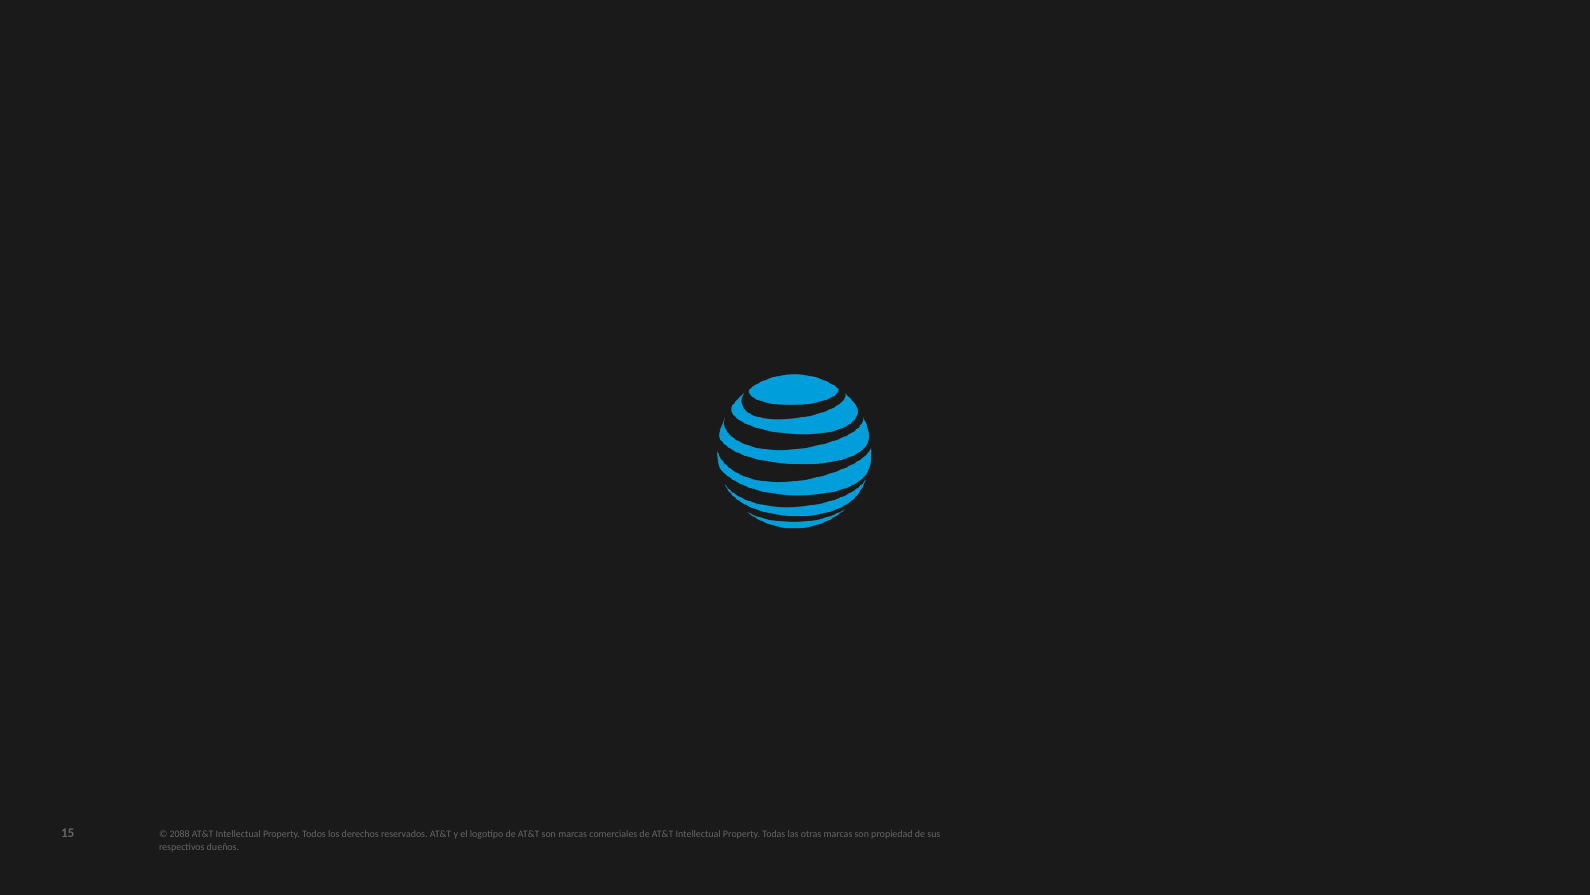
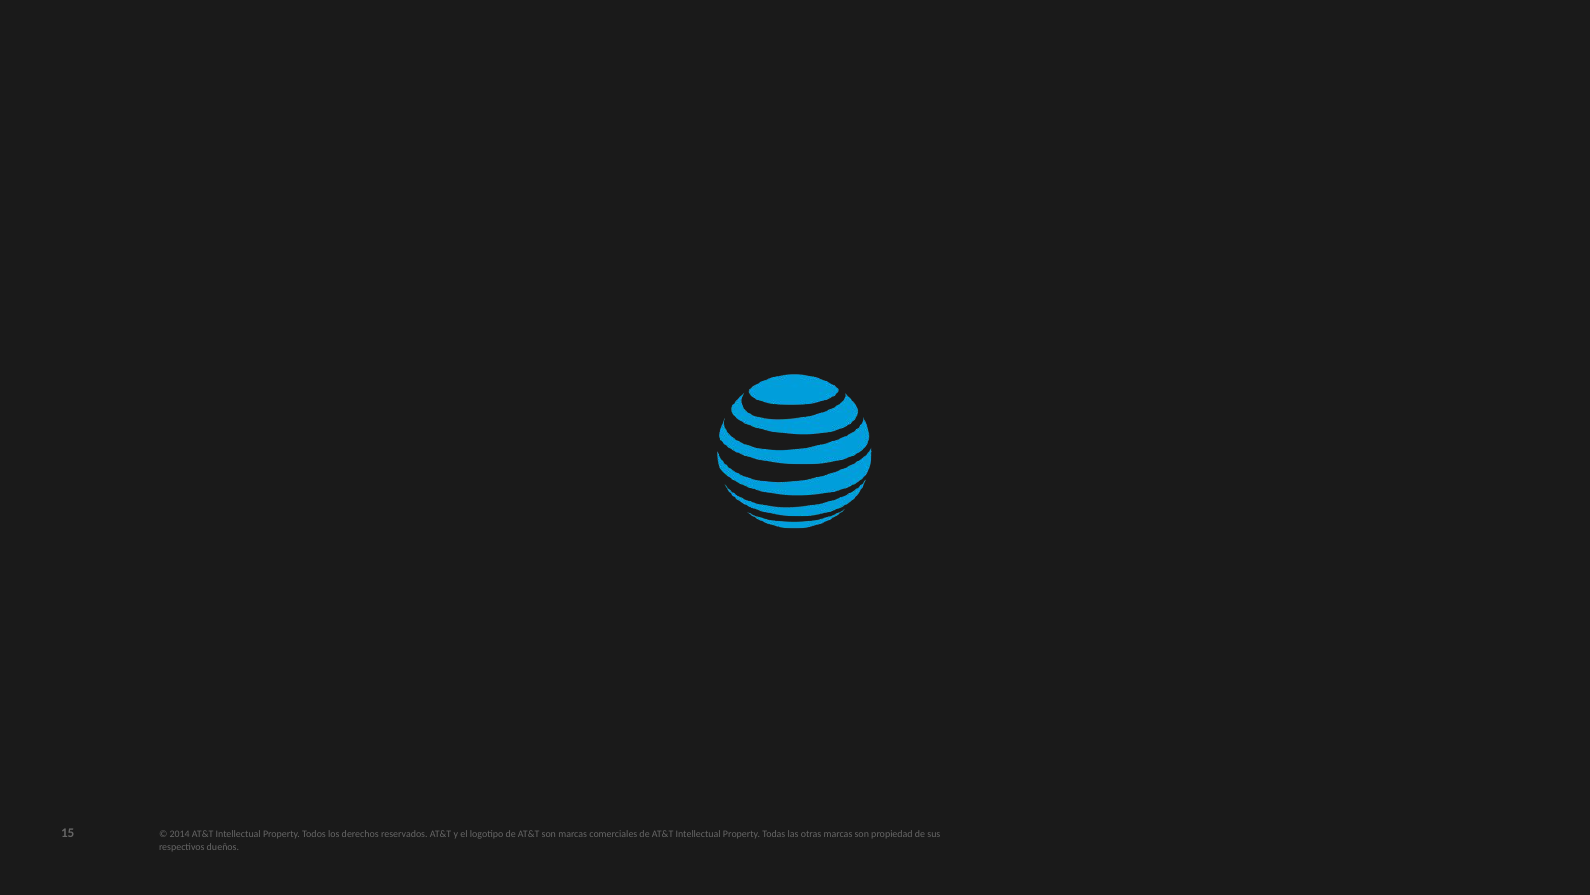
2088: 2088 -> 2014
